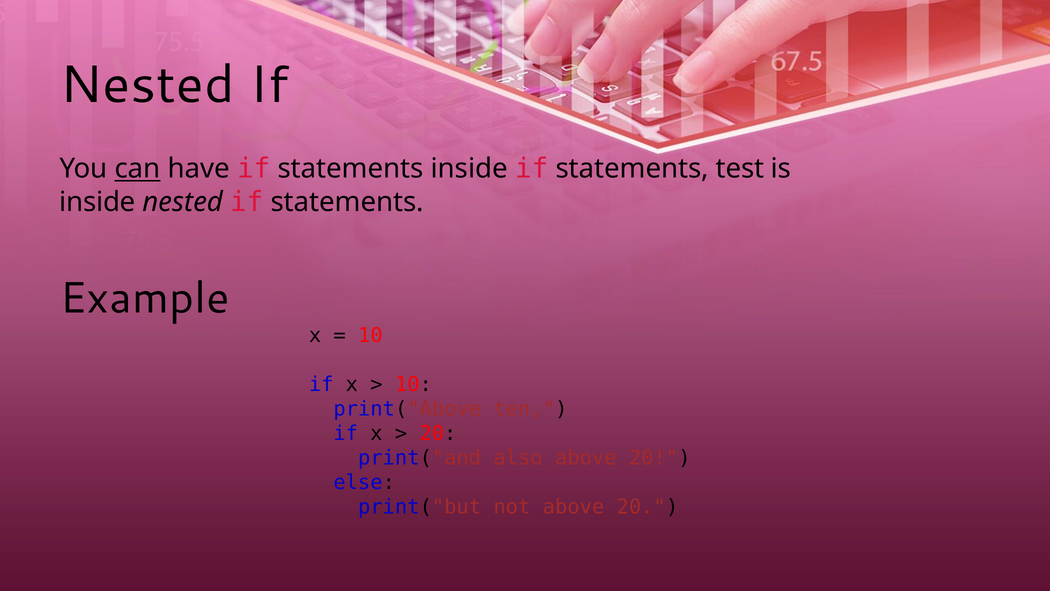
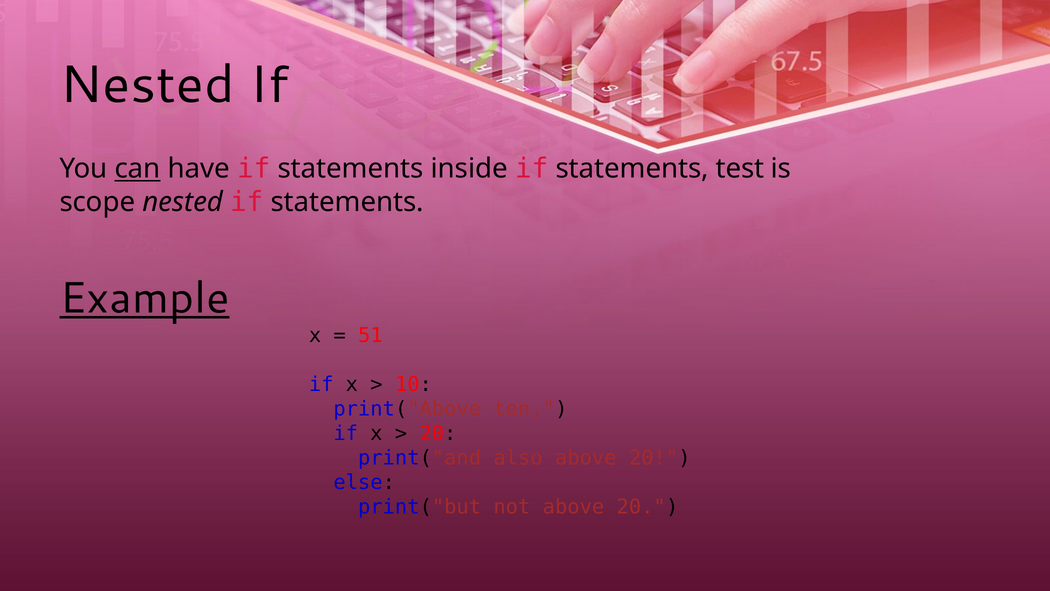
inside at (97, 202): inside -> scope
Example underline: none -> present
10 at (370, 335): 10 -> 51
